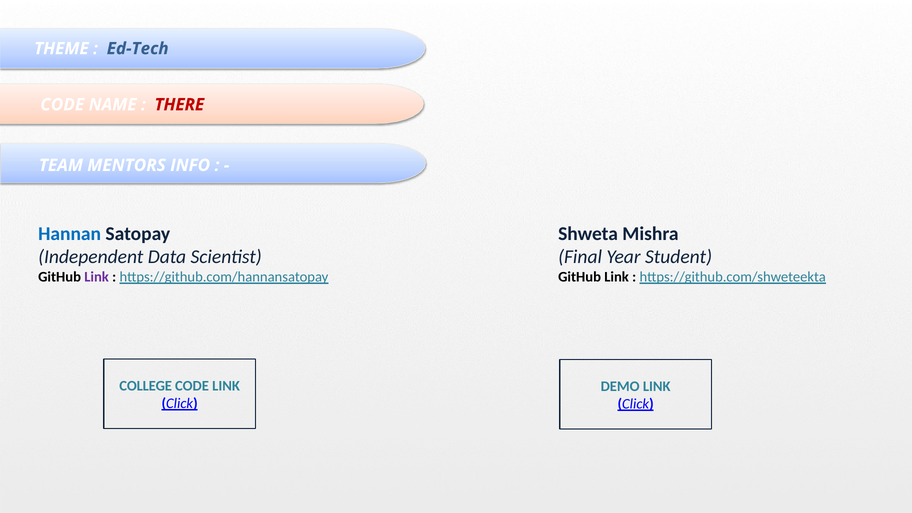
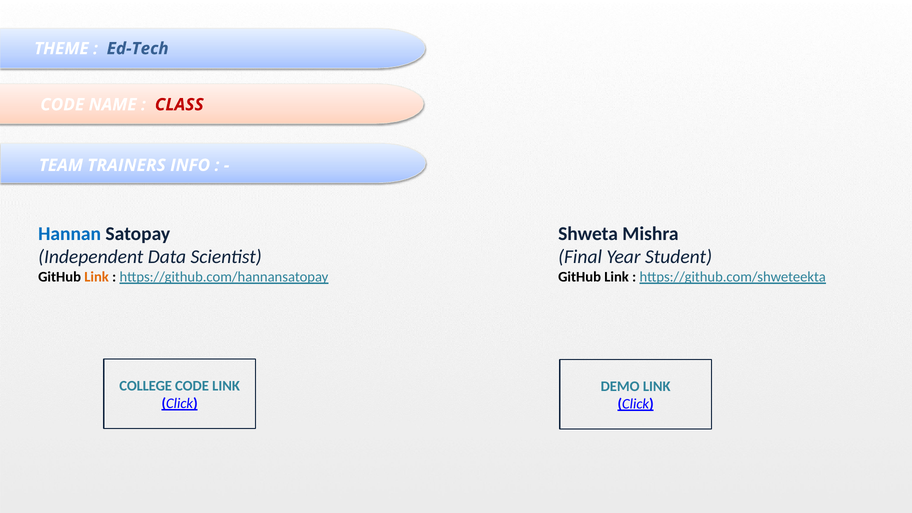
THERE: THERE -> CLASS
MENTORS: MENTORS -> TRAINERS
Link at (97, 277) colour: purple -> orange
